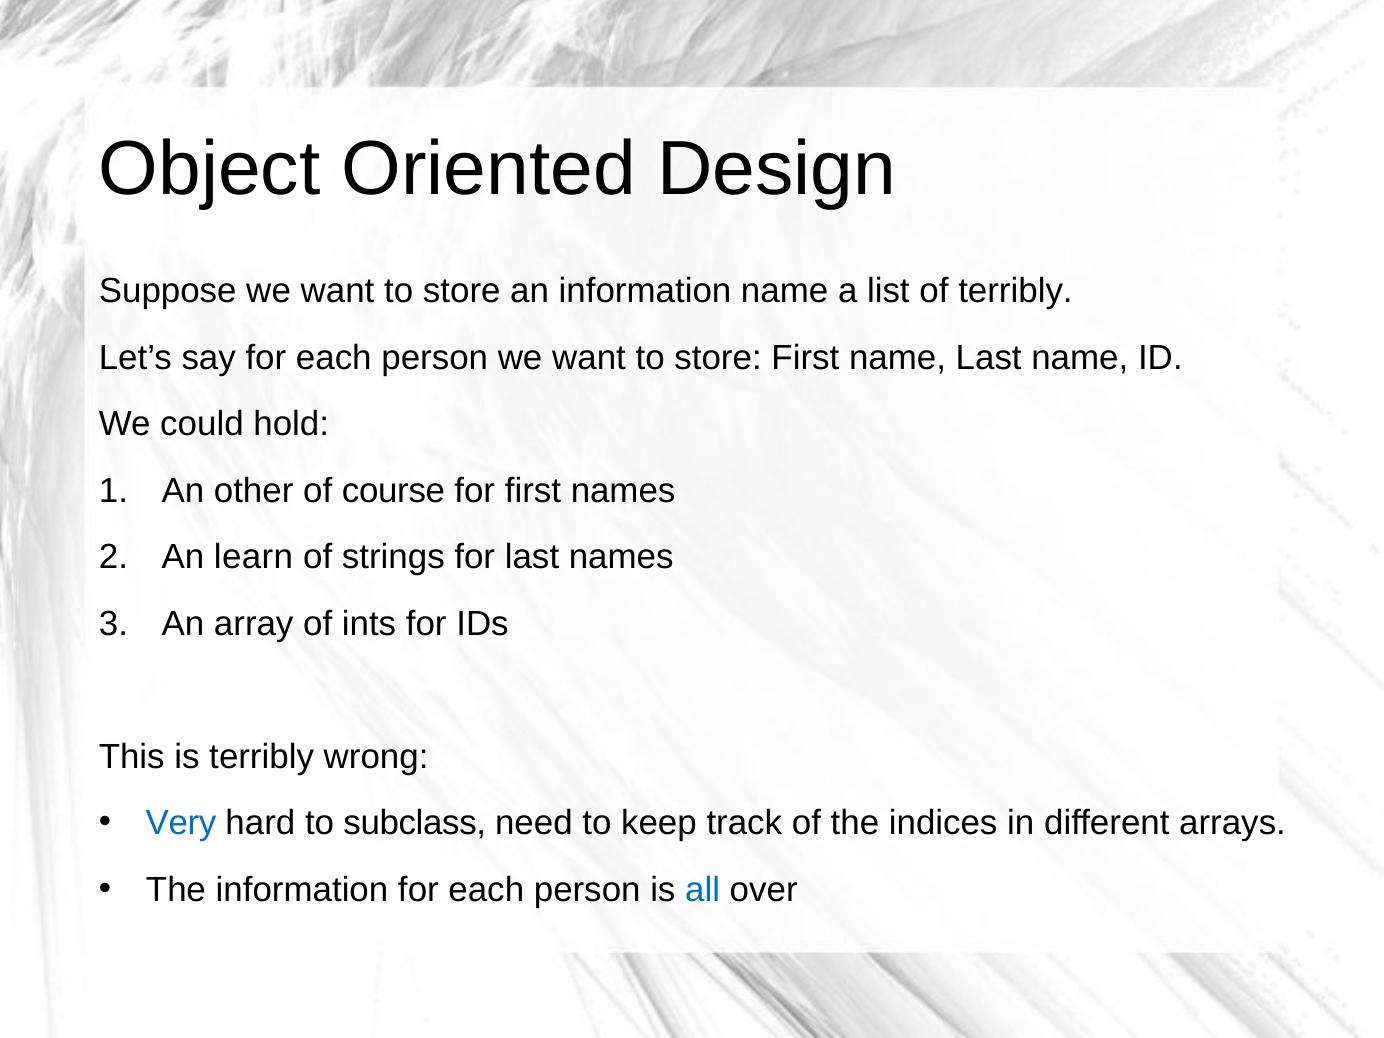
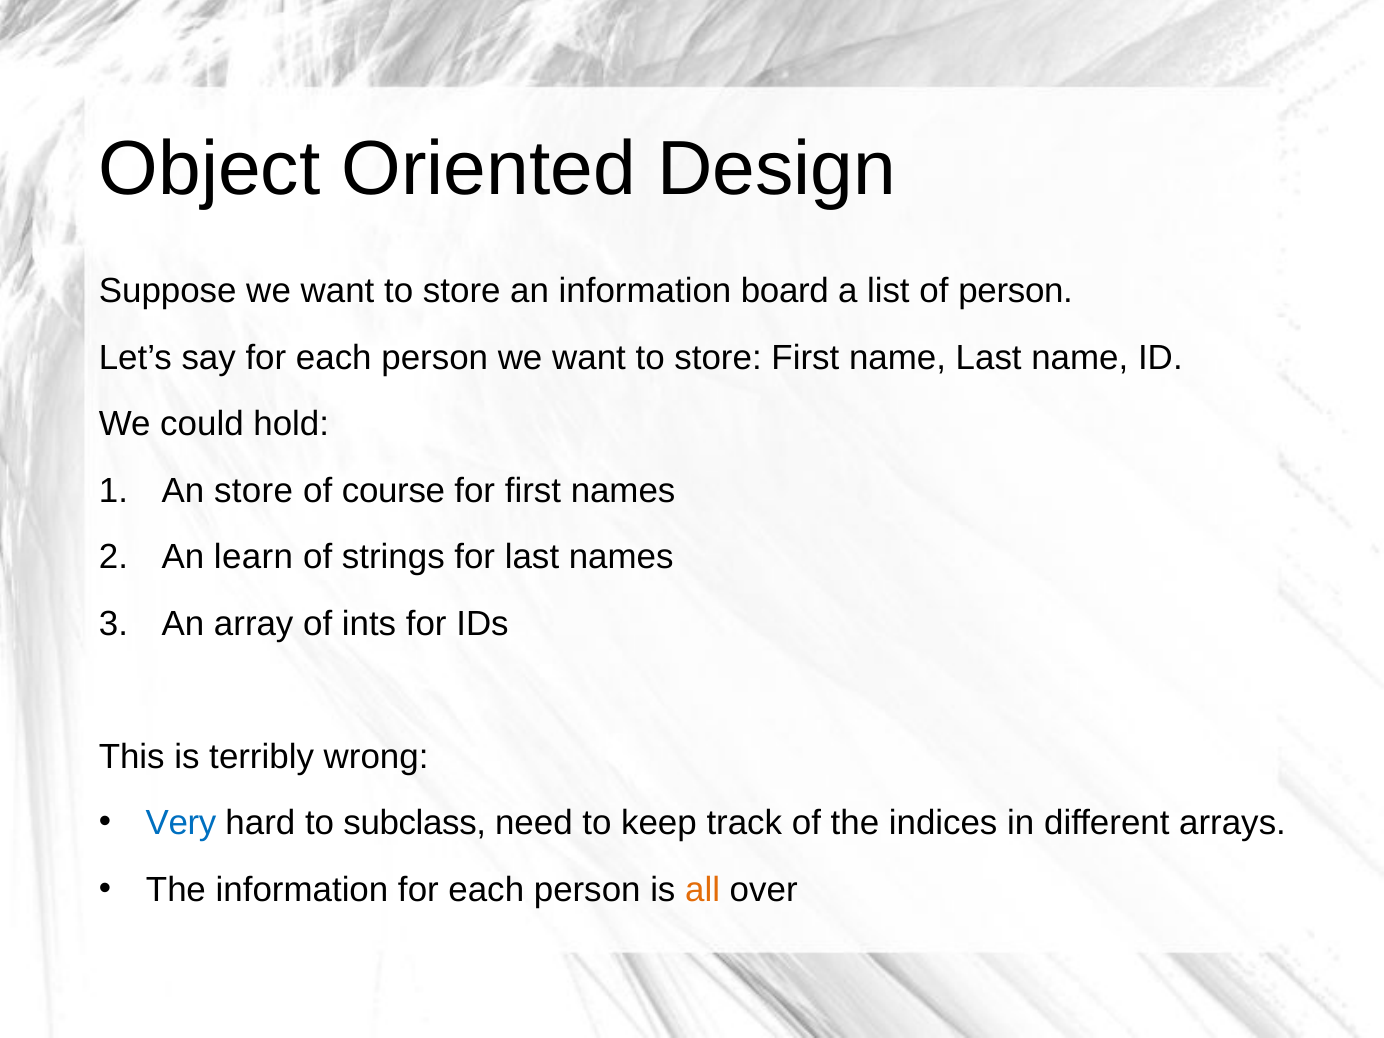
information name: name -> board
of terribly: terribly -> person
An other: other -> store
all colour: blue -> orange
